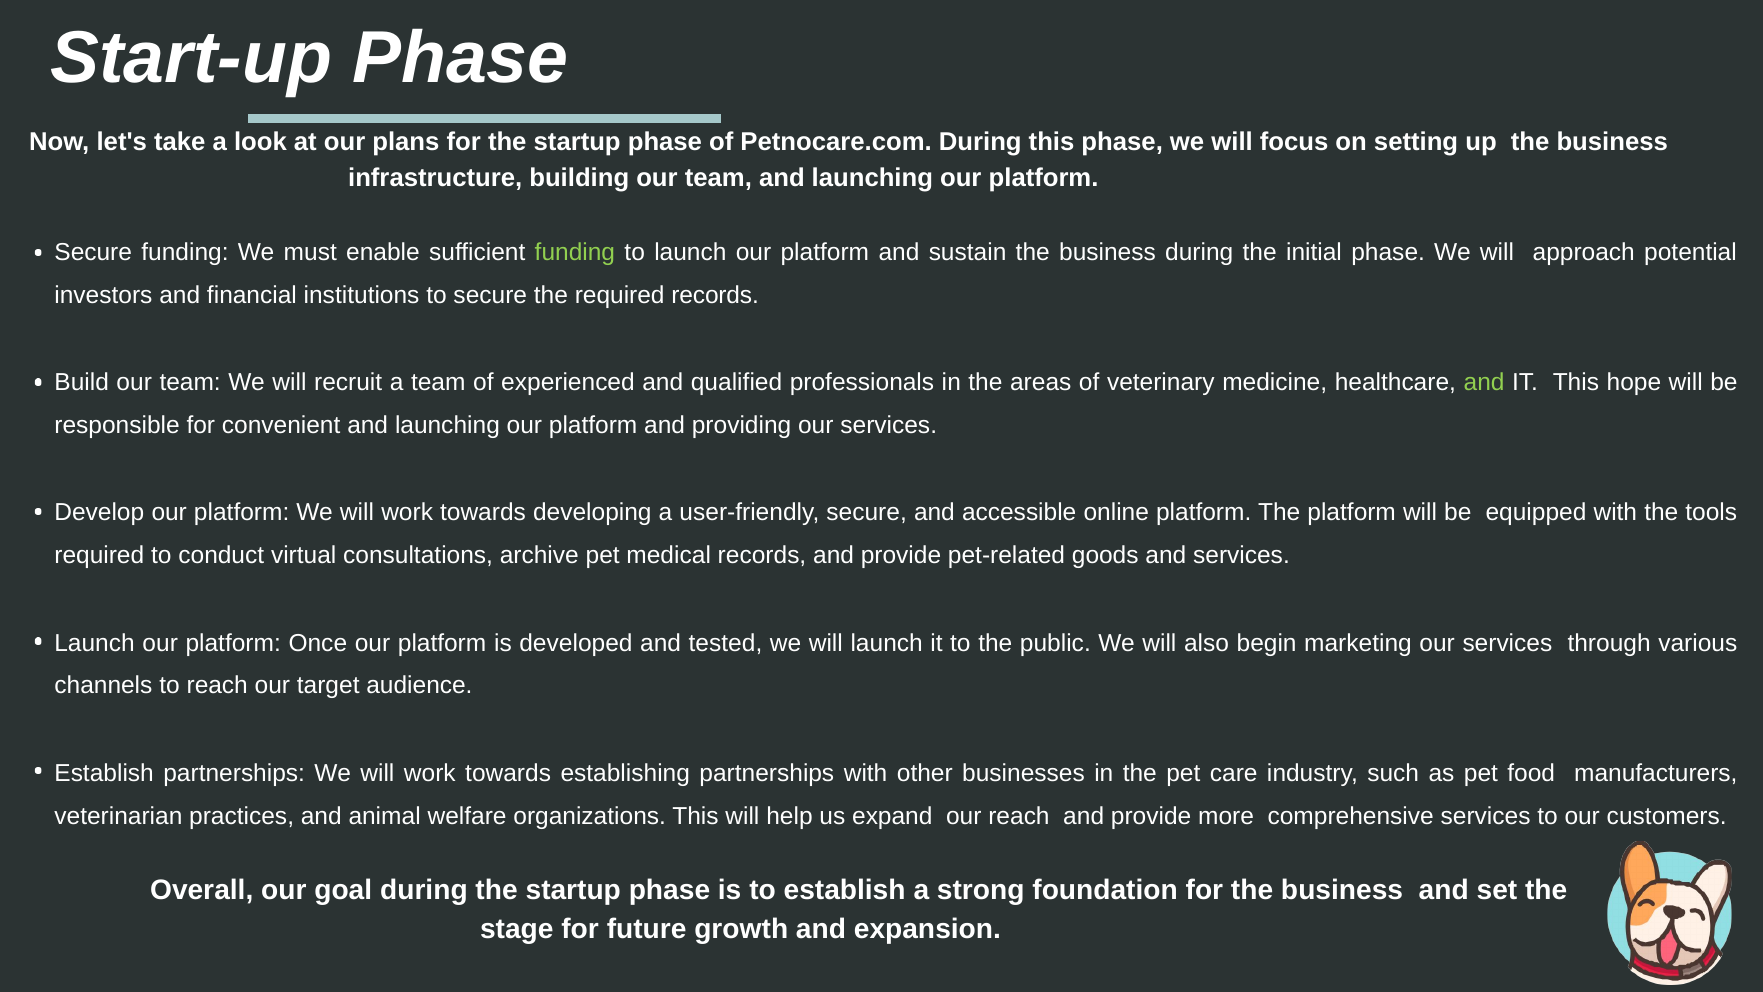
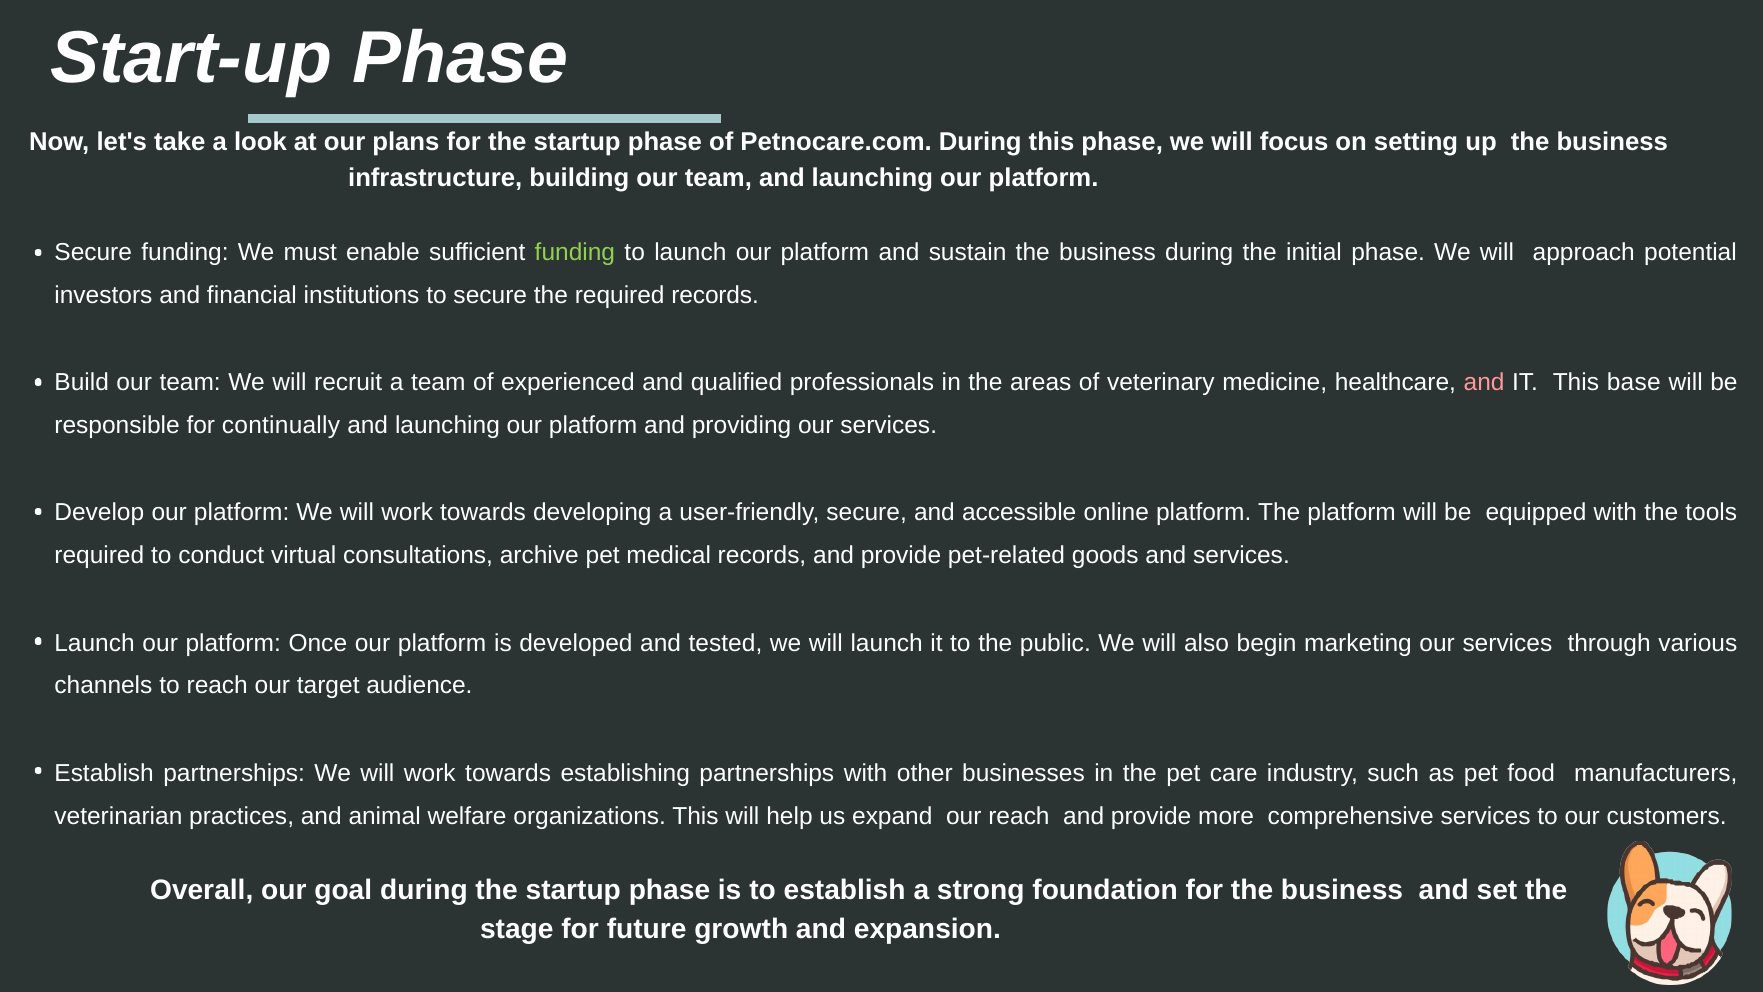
and at (1484, 382) colour: light green -> pink
hope: hope -> base
convenient: convenient -> continually
